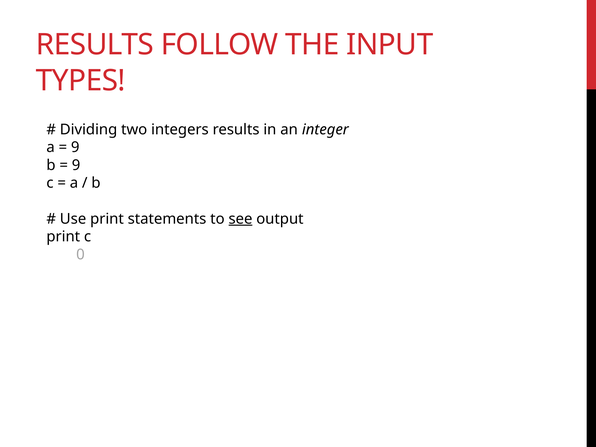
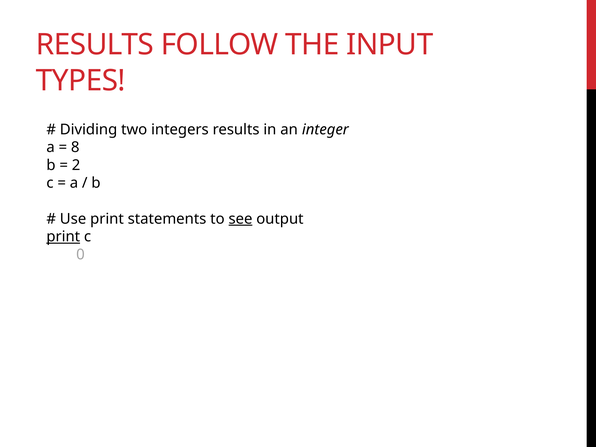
9 at (75, 147): 9 -> 8
9 at (76, 165): 9 -> 2
print at (63, 237) underline: none -> present
